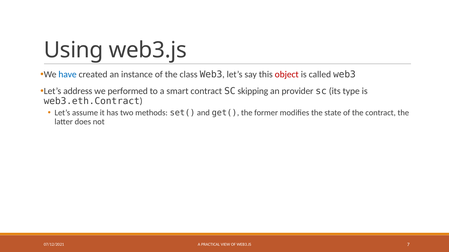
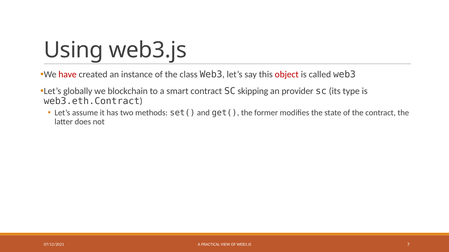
have colour: blue -> red
address: address -> globally
performed: performed -> blockchain
